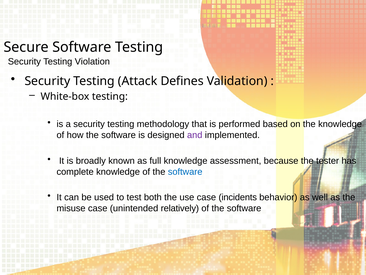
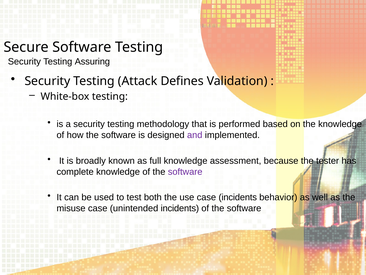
Violation: Violation -> Assuring
software at (185, 171) colour: blue -> purple
unintended relatively: relatively -> incidents
